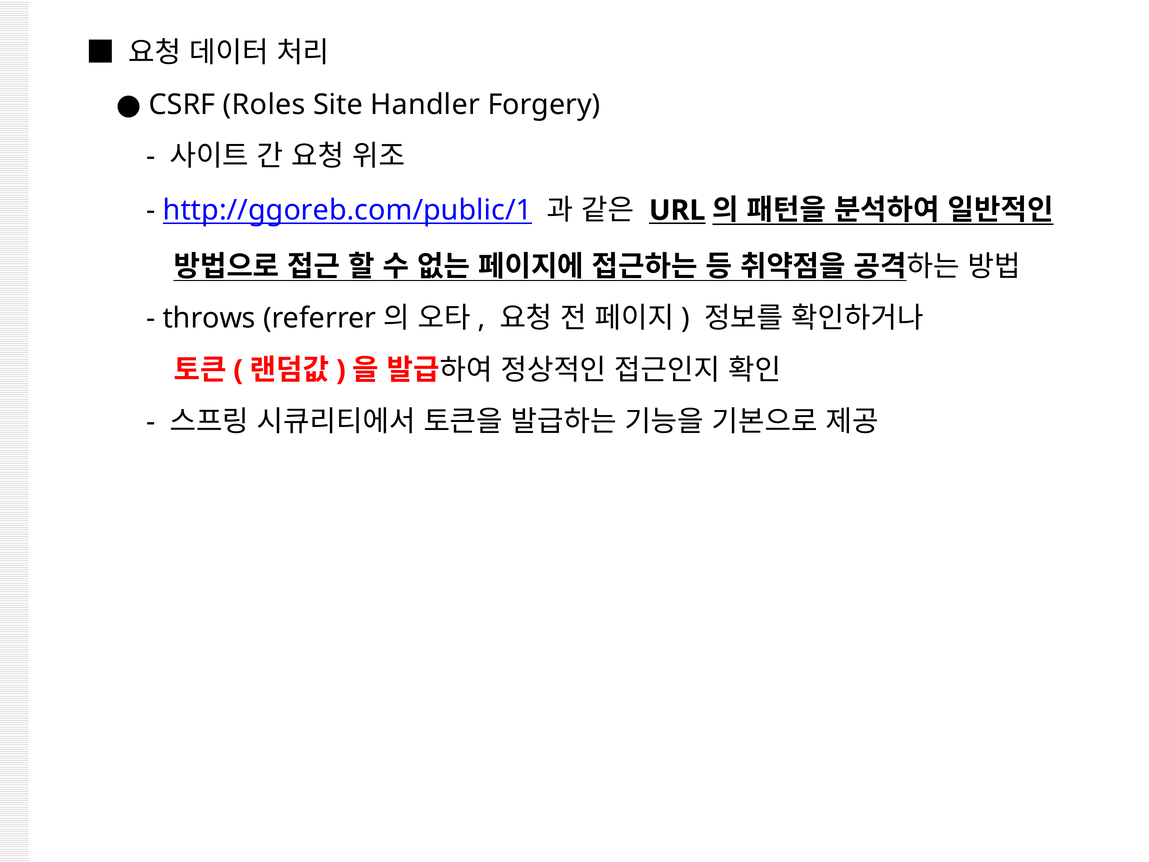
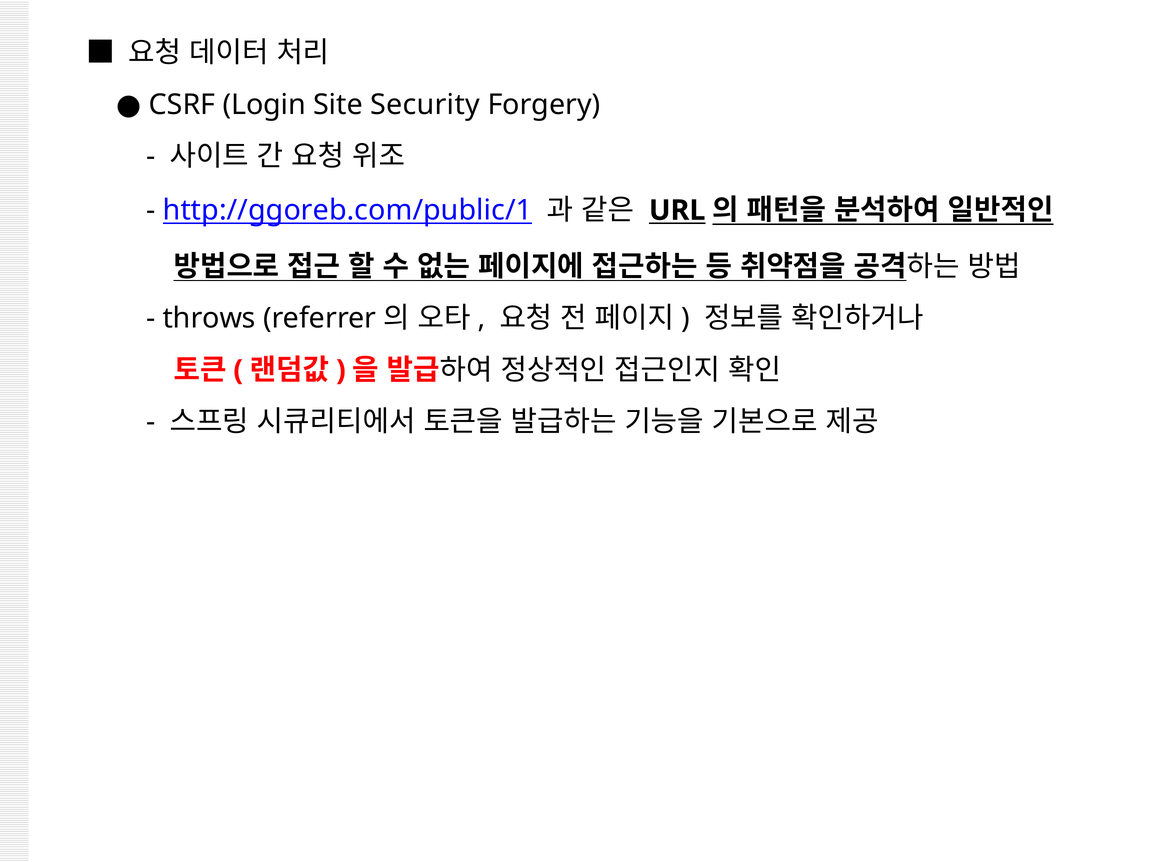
Roles: Roles -> Login
Handler: Handler -> Security
